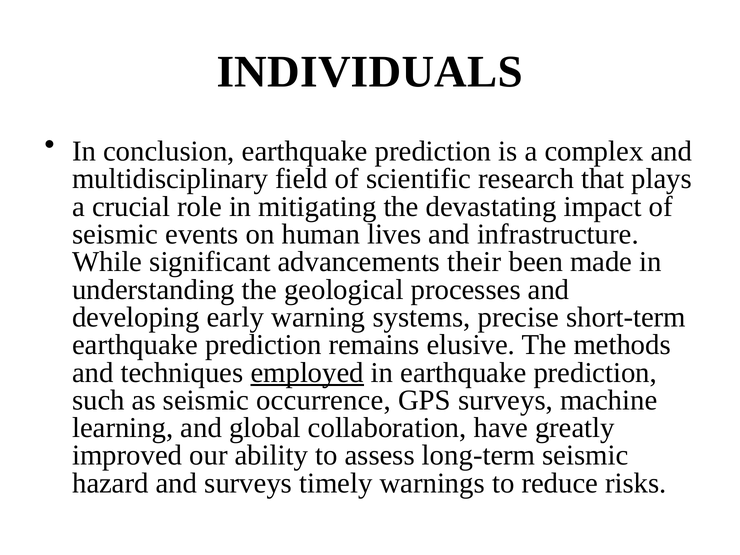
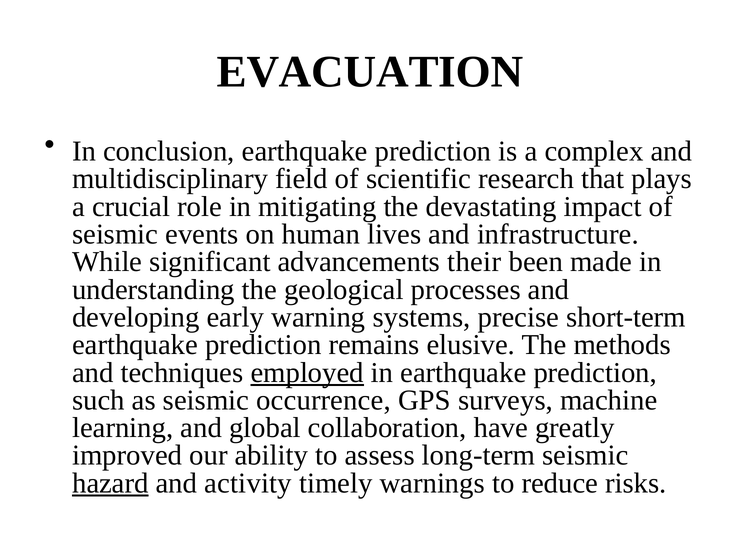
INDIVIDUALS: INDIVIDUALS -> EVACUATION
hazard underline: none -> present
and surveys: surveys -> activity
